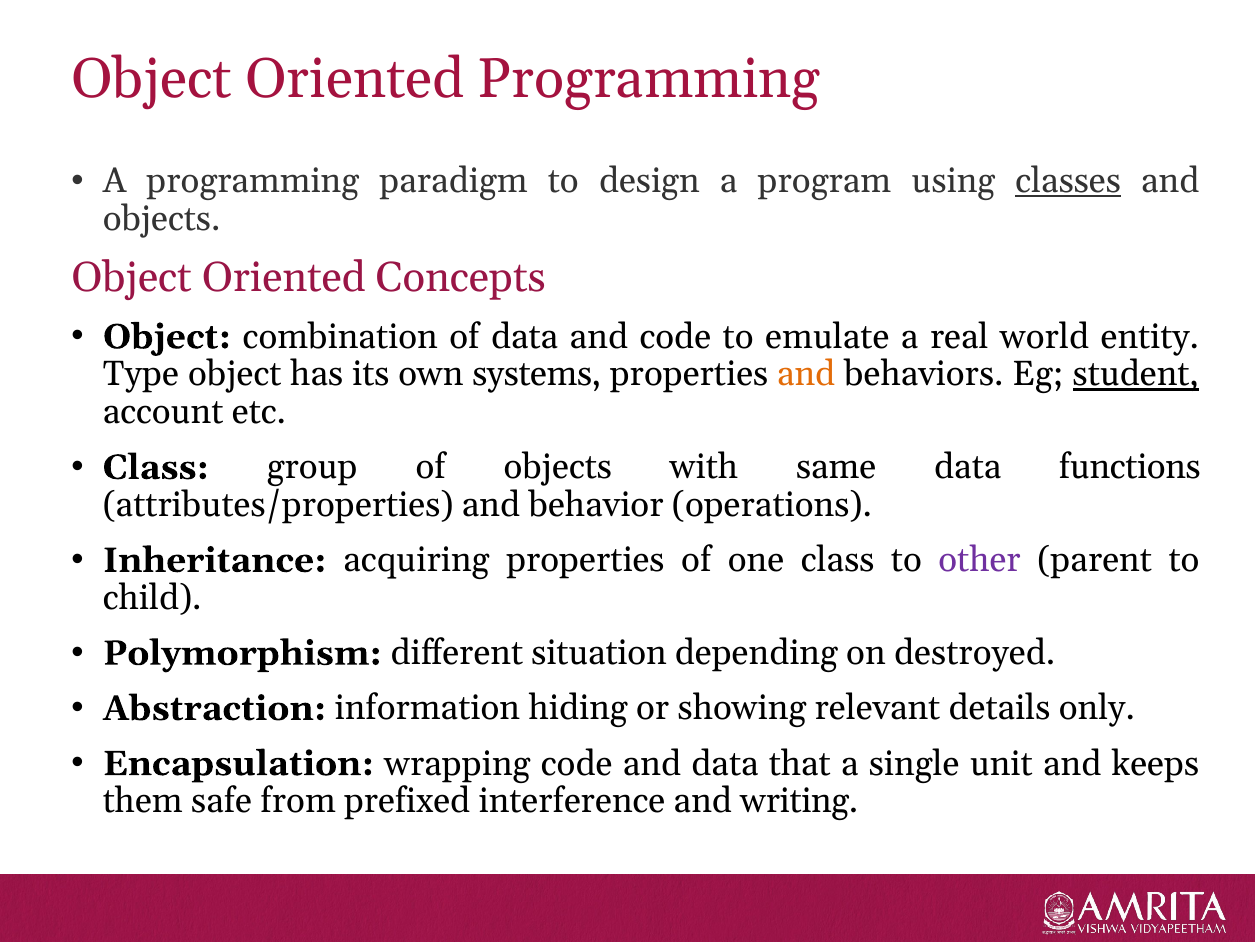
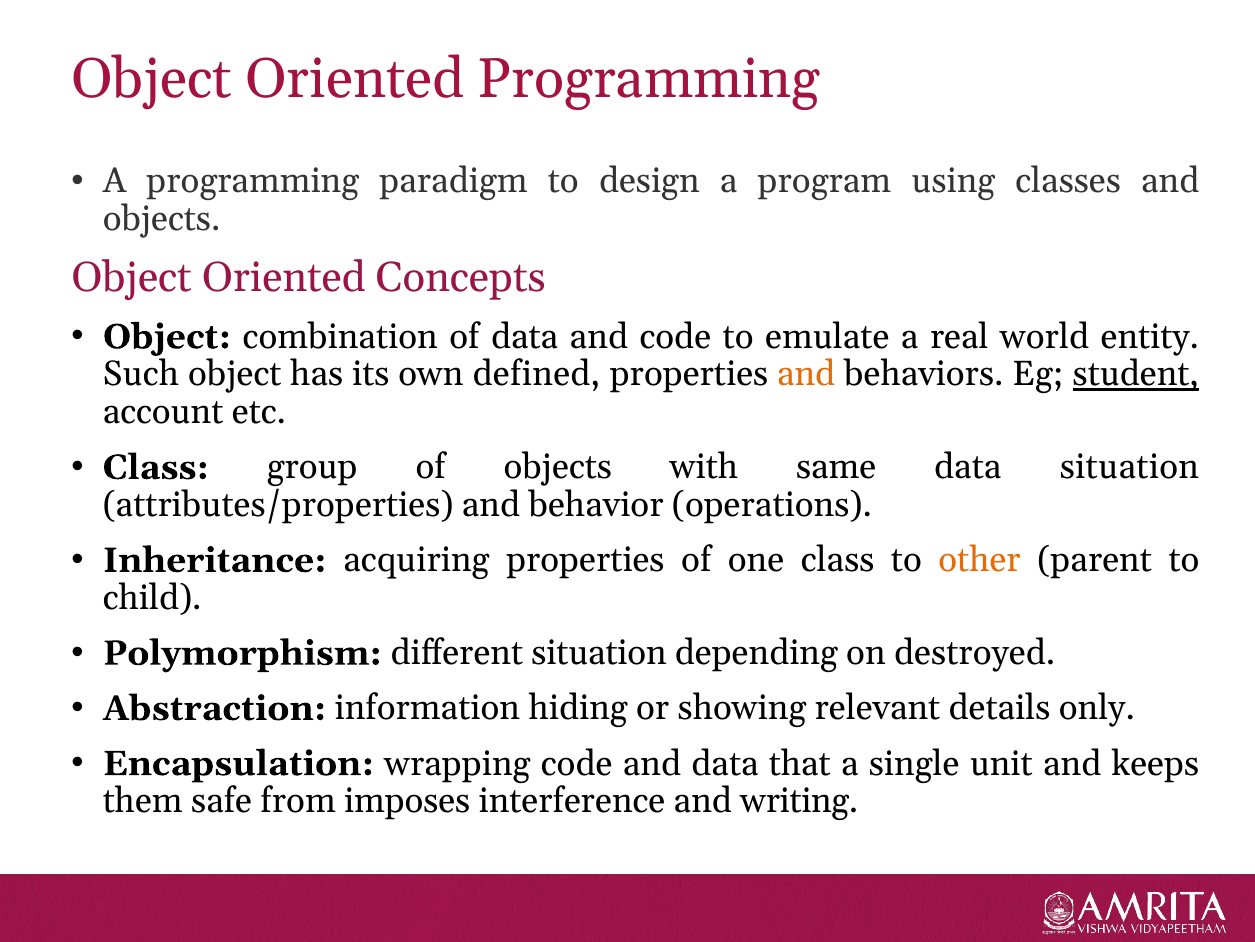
classes underline: present -> none
Type: Type -> Such
systems: systems -> defined
data functions: functions -> situation
other colour: purple -> orange
prefixed: prefixed -> imposes
